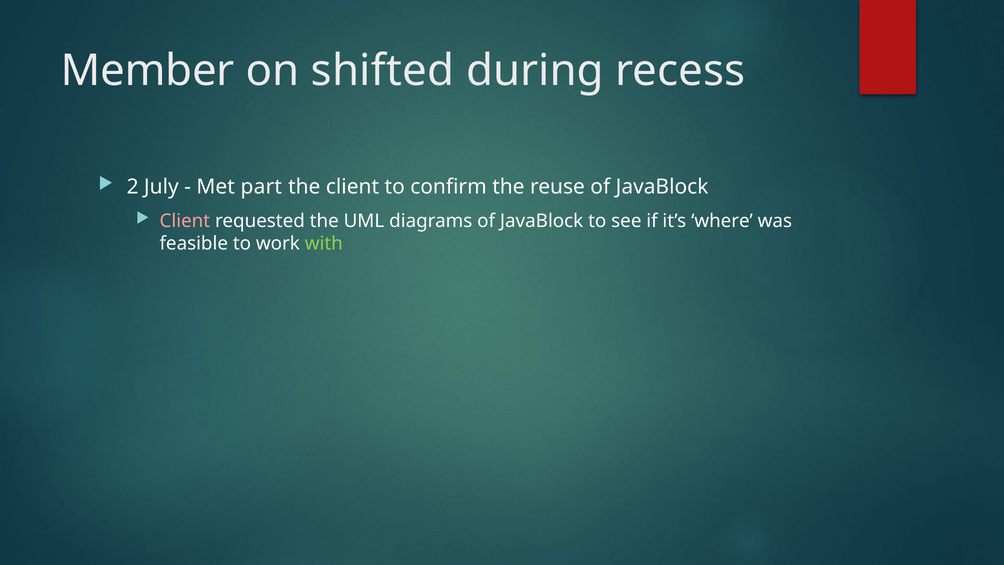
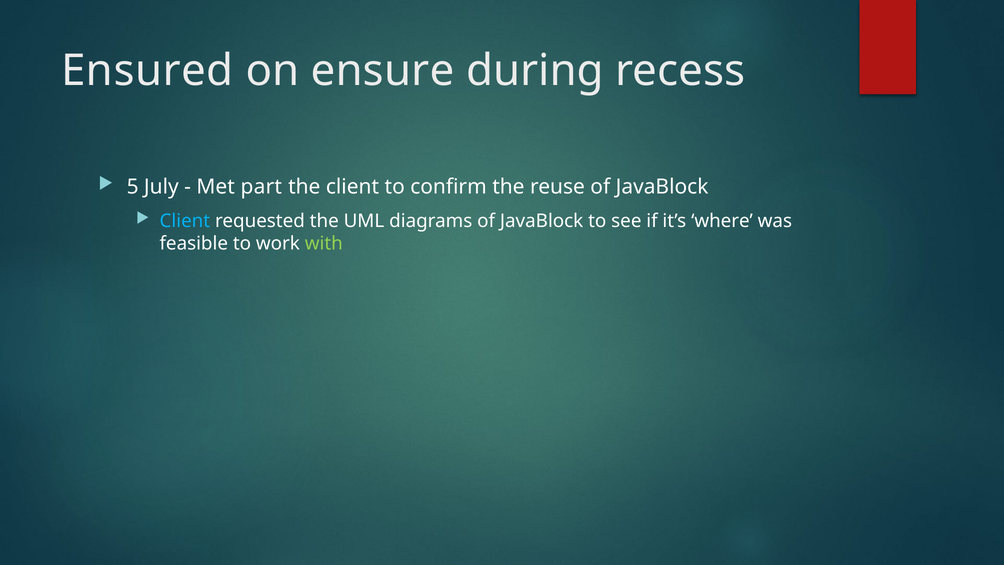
Member: Member -> Ensured
shifted: shifted -> ensure
2: 2 -> 5
Client at (185, 221) colour: pink -> light blue
